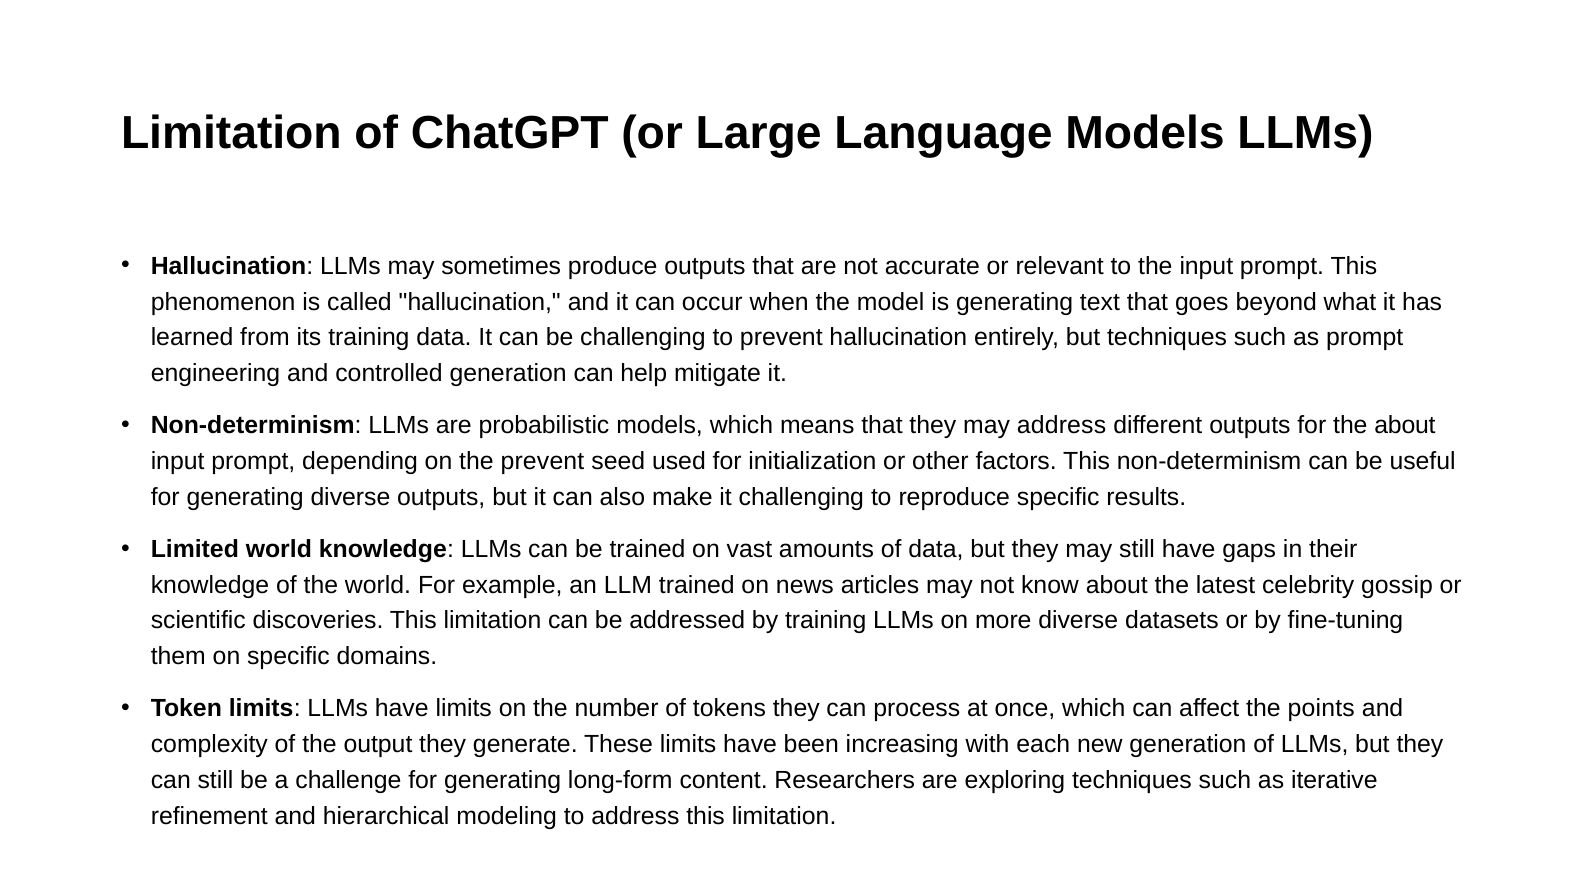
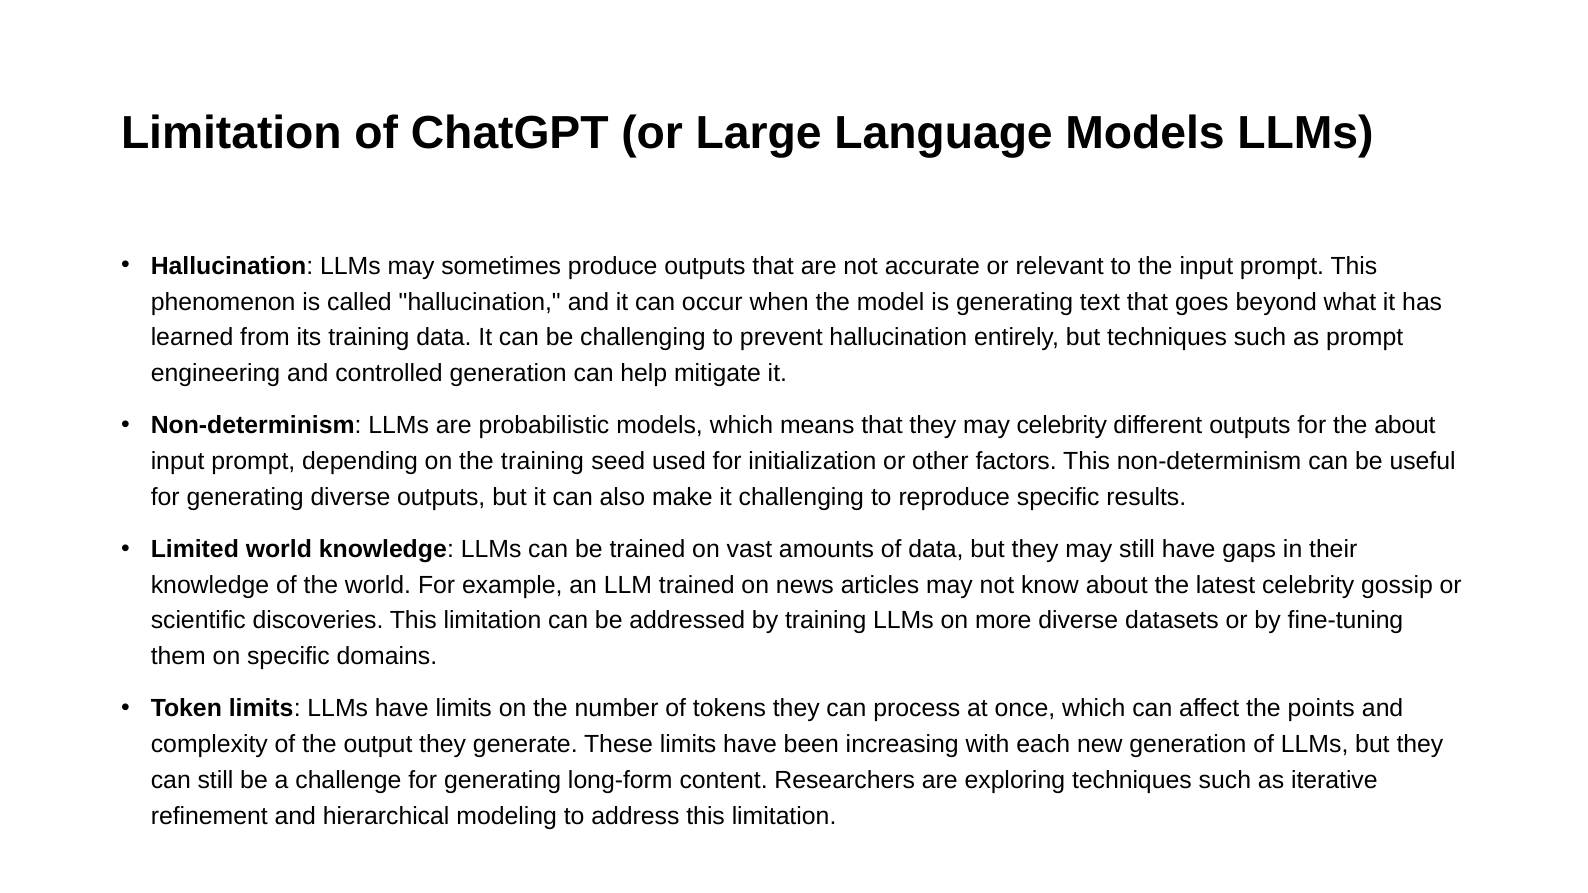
may address: address -> celebrity
the prevent: prevent -> training
